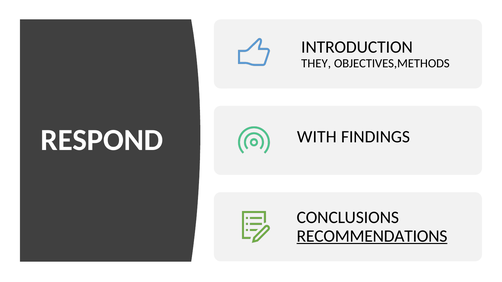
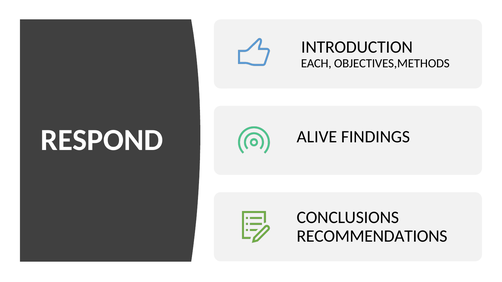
THEY: THEY -> EACH
WITH: WITH -> ALIVE
RECOMMENDATIONS underline: present -> none
